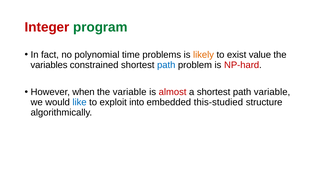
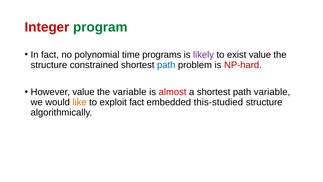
problems: problems -> programs
likely colour: orange -> purple
variables at (49, 65): variables -> structure
However when: when -> value
like colour: blue -> orange
exploit into: into -> fact
